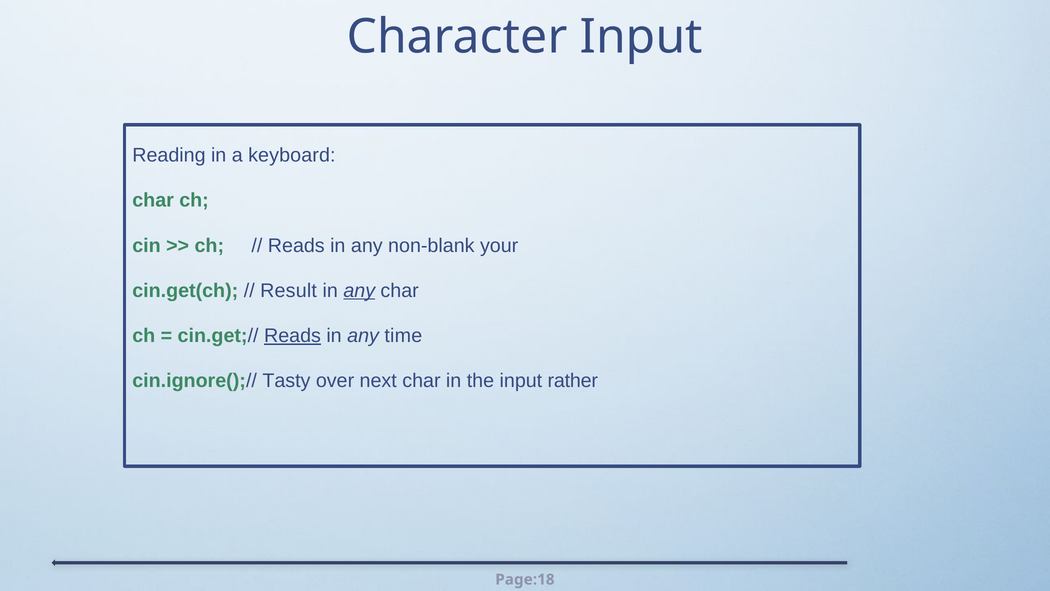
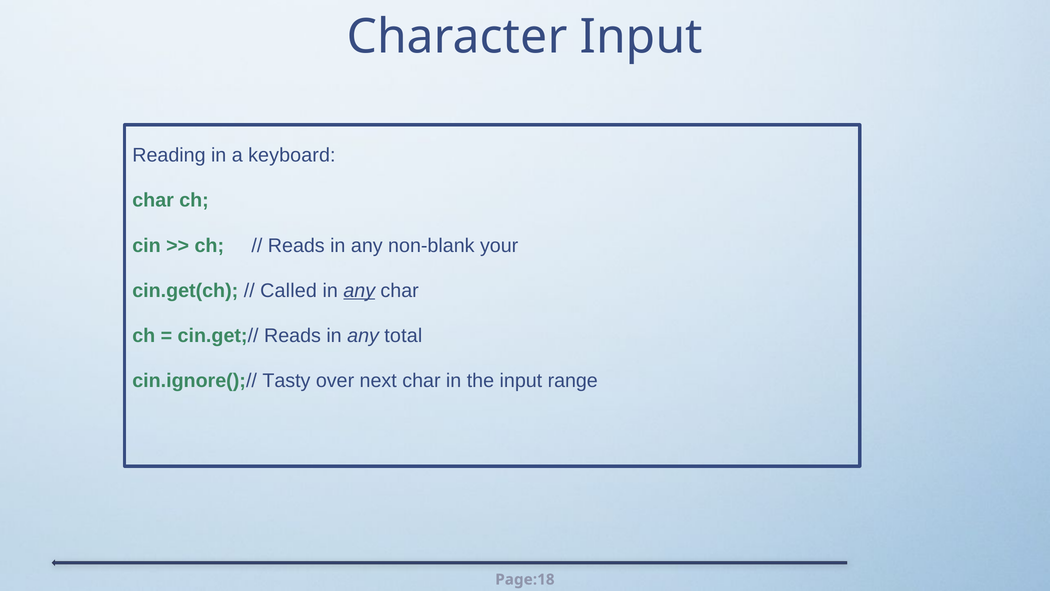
Result: Result -> Called
Reads at (293, 336) underline: present -> none
time: time -> total
rather: rather -> range
